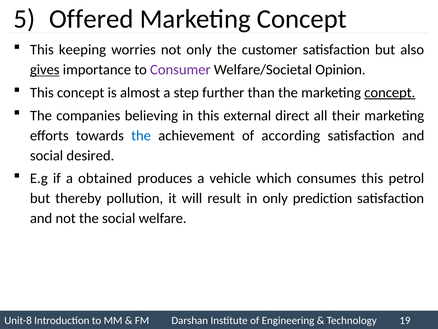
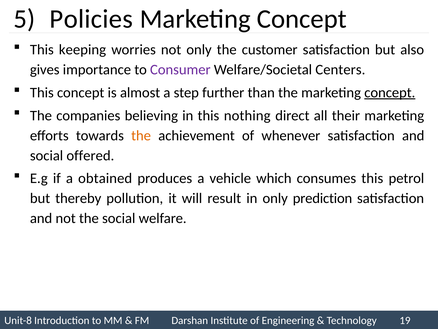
Offered: Offered -> Policies
gives underline: present -> none
Opinion: Opinion -> Centers
external: external -> nothing
the at (141, 135) colour: blue -> orange
according: according -> whenever
desired: desired -> offered
